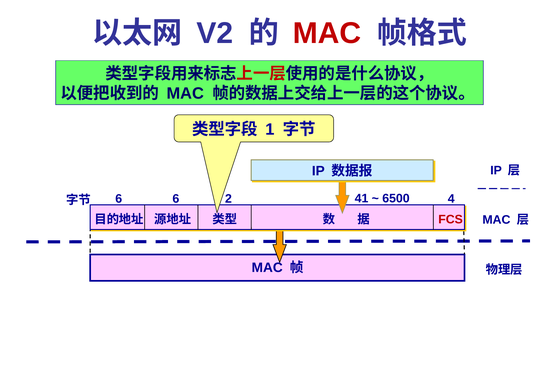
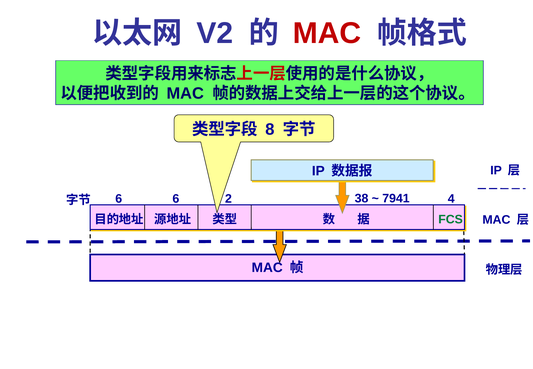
1: 1 -> 8
41: 41 -> 38
6500: 6500 -> 7941
FCS colour: red -> green
